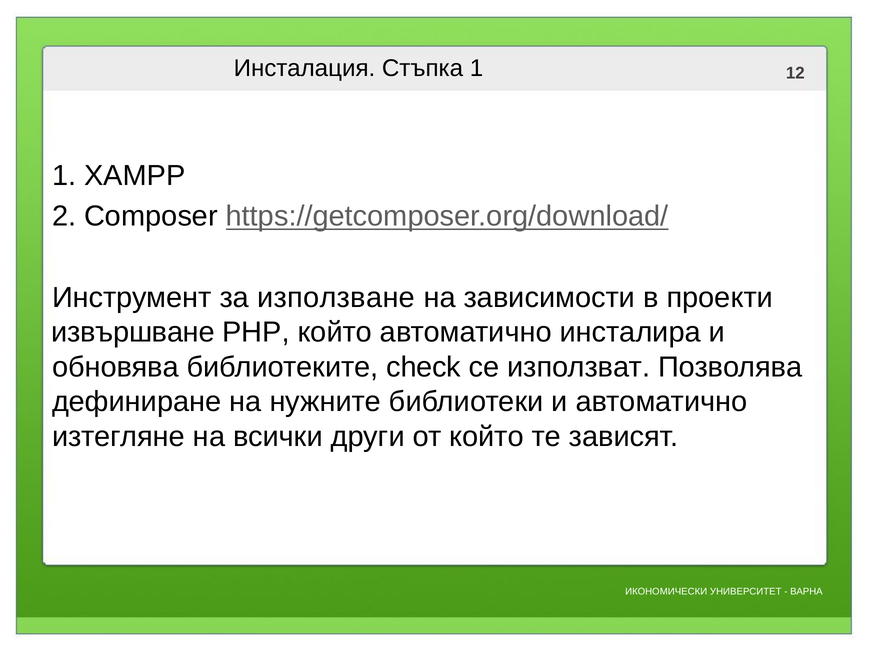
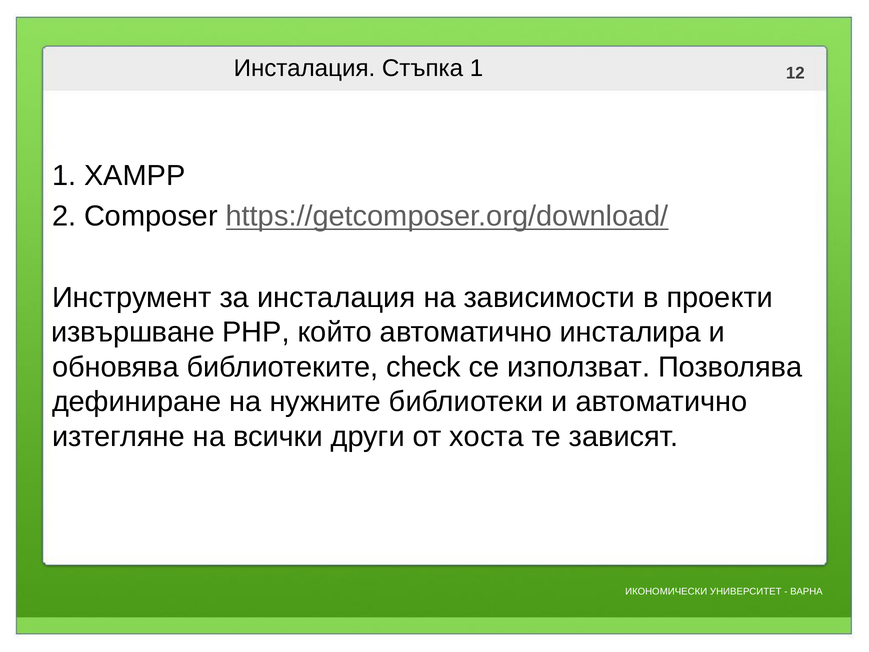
за използване: използване -> инсталация
от който: който -> хоста
